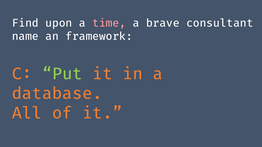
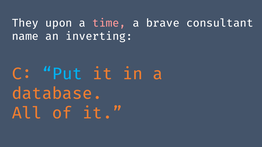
Find: Find -> They
framework: framework -> inverting
Put colour: light green -> light blue
